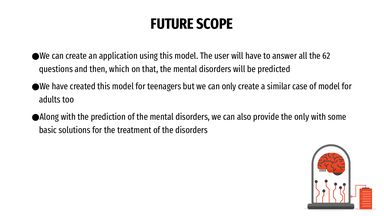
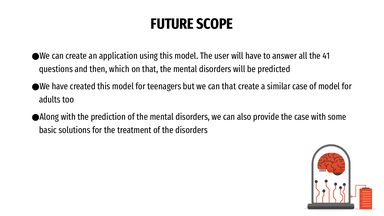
62: 62 -> 41
can only: only -> that
the only: only -> case
